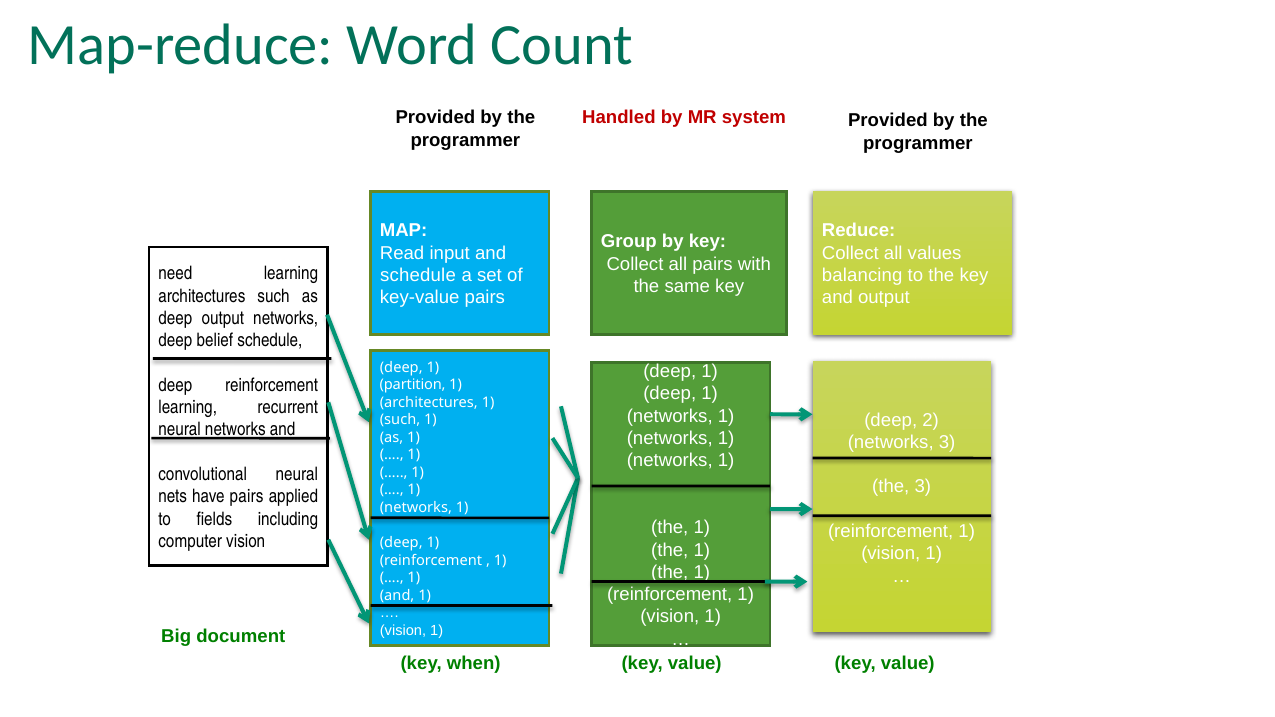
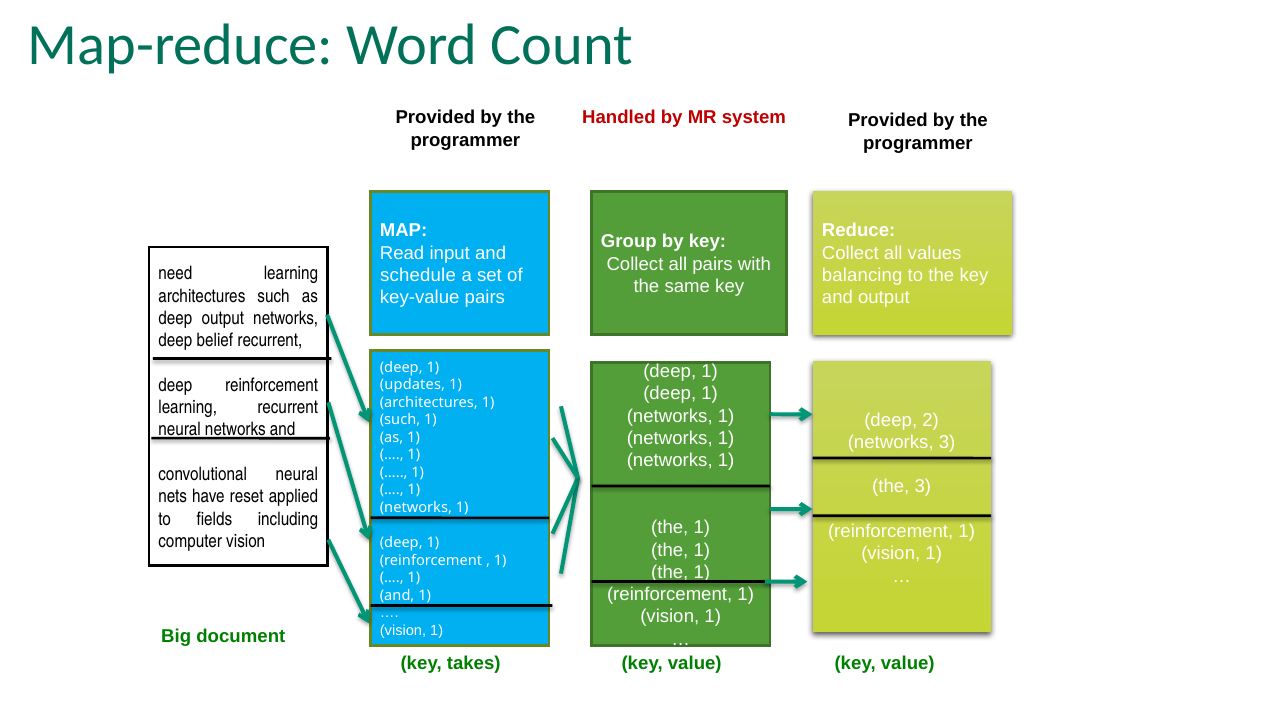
belief schedule: schedule -> recurrent
partition: partition -> updates
have pairs: pairs -> reset
when: when -> takes
